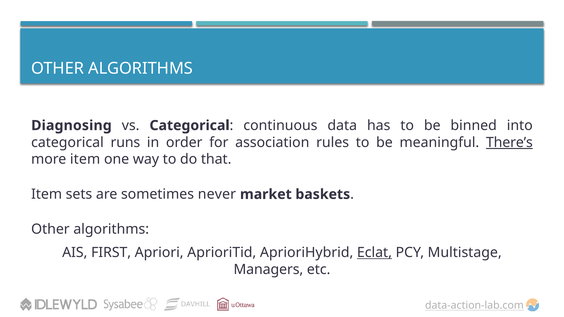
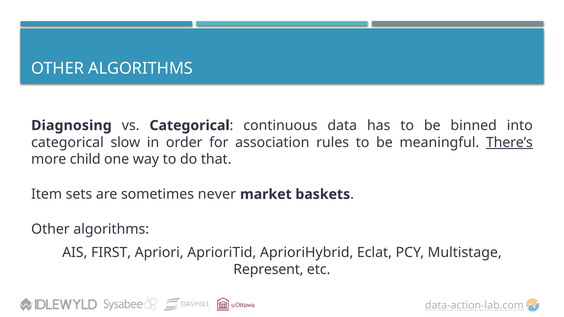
runs: runs -> slow
more item: item -> child
Eclat underline: present -> none
Managers: Managers -> Represent
